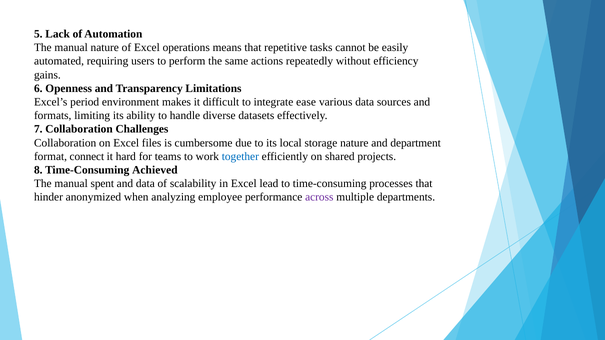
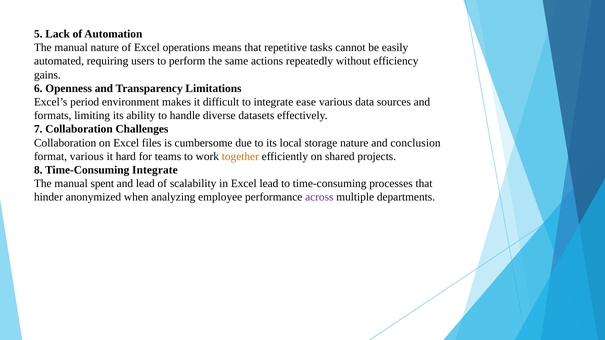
department: department -> conclusion
format connect: connect -> various
together colour: blue -> orange
Time-Consuming Achieved: Achieved -> Integrate
and data: data -> lead
